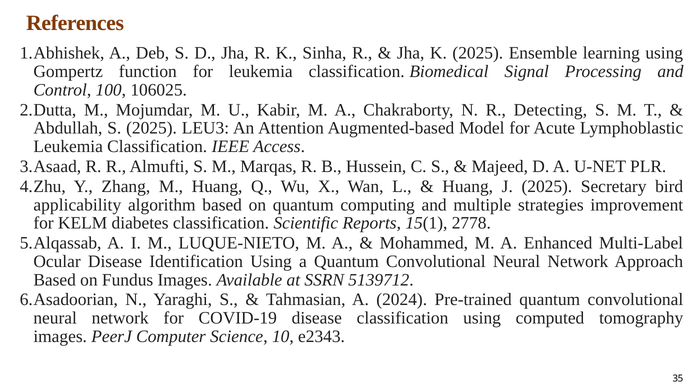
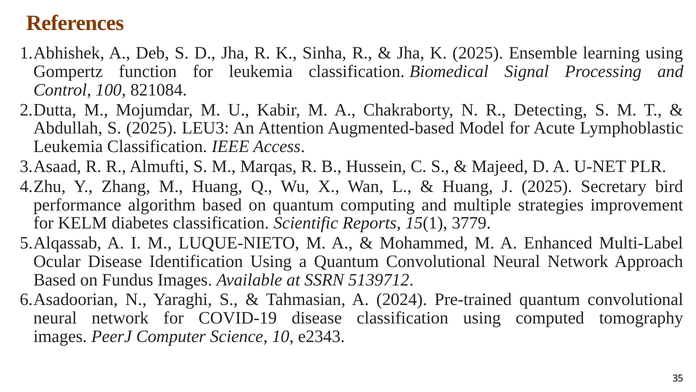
106025: 106025 -> 821084
applicability: applicability -> performance
2778: 2778 -> 3779
